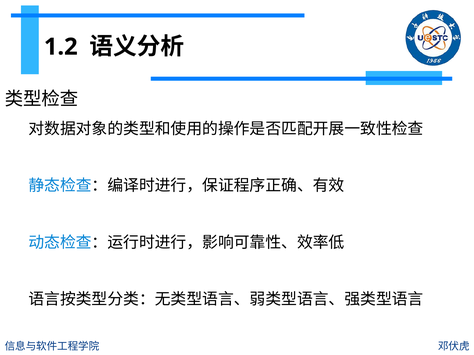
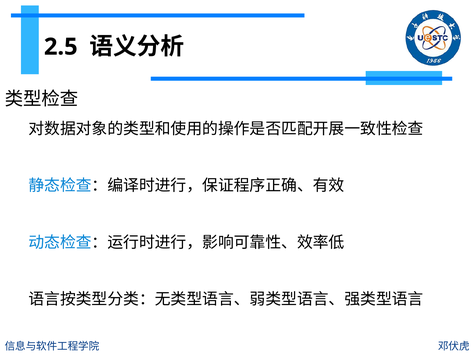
1.2: 1.2 -> 2.5
